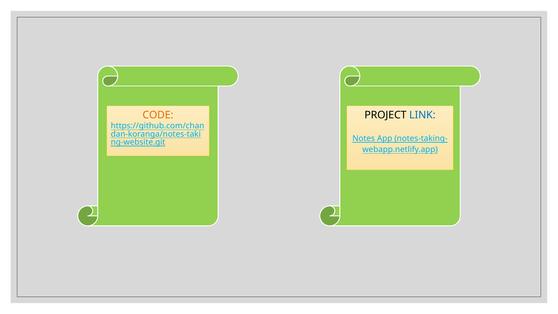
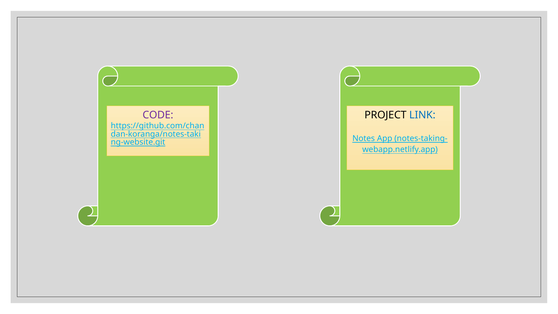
CODE colour: orange -> purple
